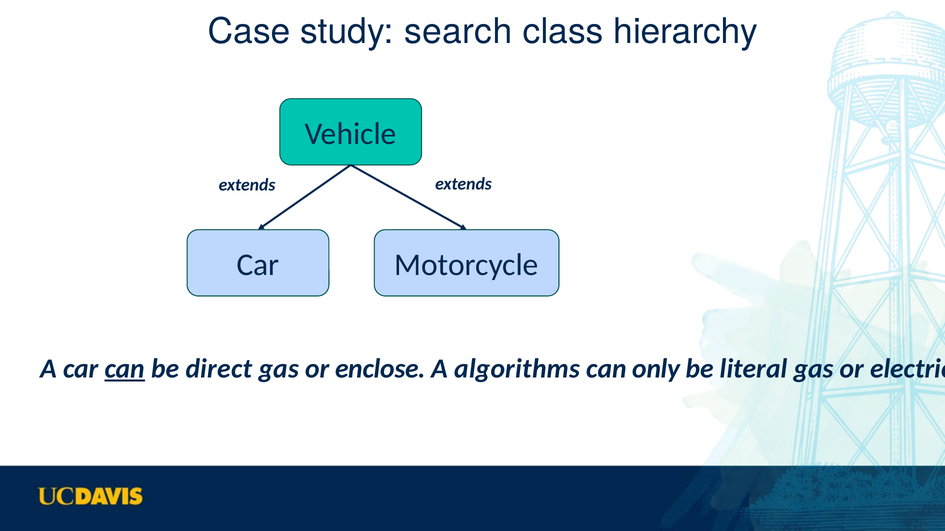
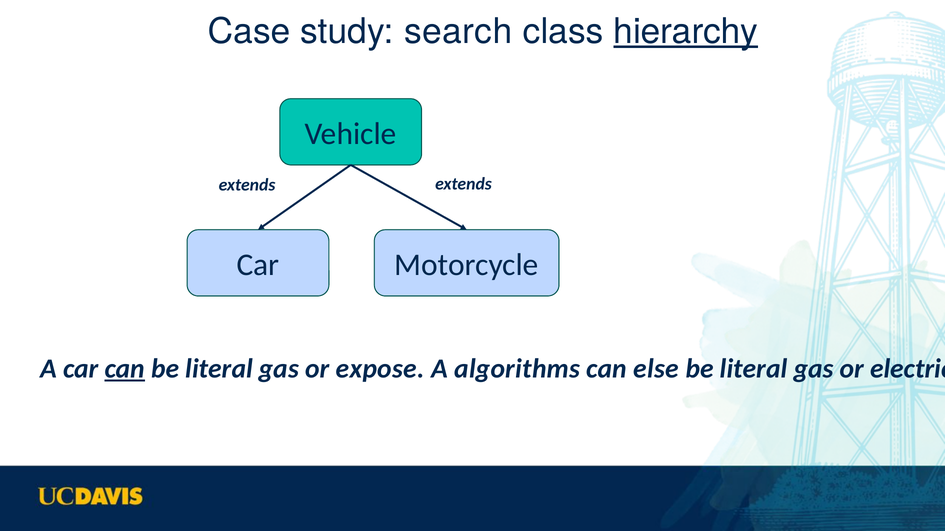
hierarchy underline: none -> present
direct at (219, 369): direct -> literal
enclose: enclose -> expose
only: only -> else
